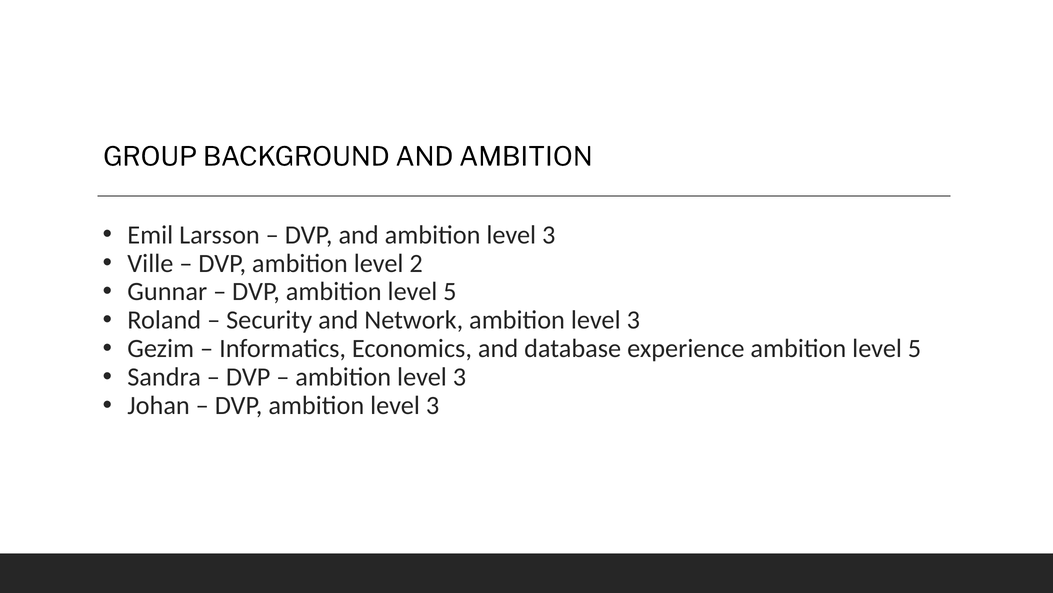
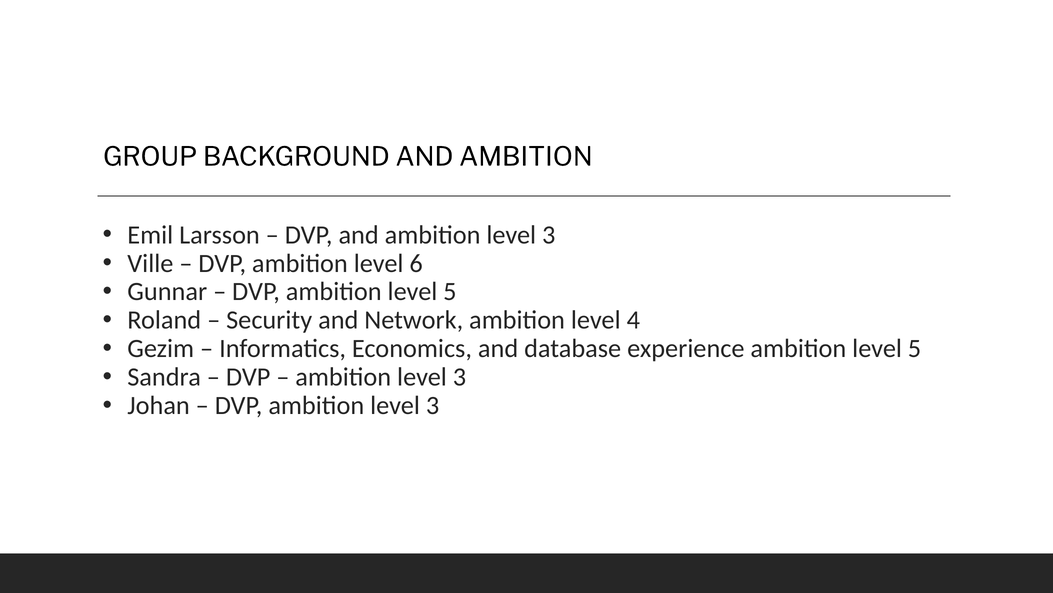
2: 2 -> 6
Network ambition level 3: 3 -> 4
